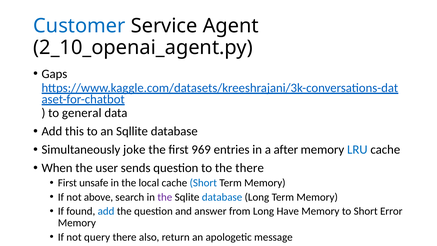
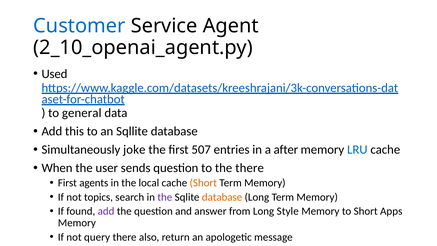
Gaps: Gaps -> Used
969: 969 -> 507
unsafe: unsafe -> agents
Short at (203, 183) colour: blue -> orange
above: above -> topics
database at (222, 197) colour: blue -> orange
add at (106, 211) colour: blue -> purple
Have: Have -> Style
Error: Error -> Apps
